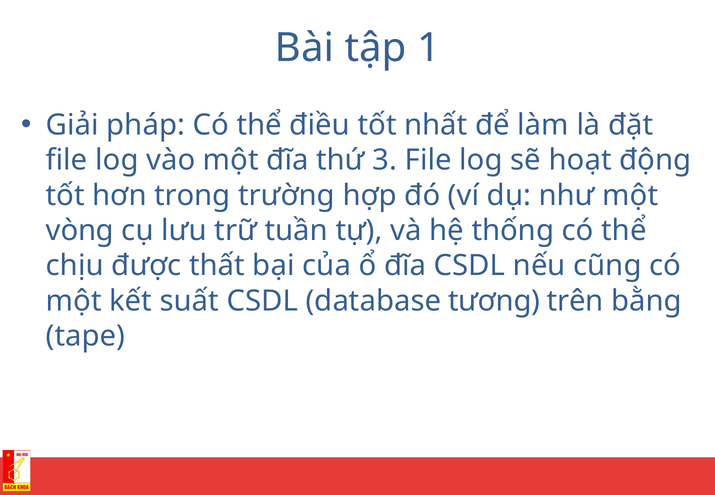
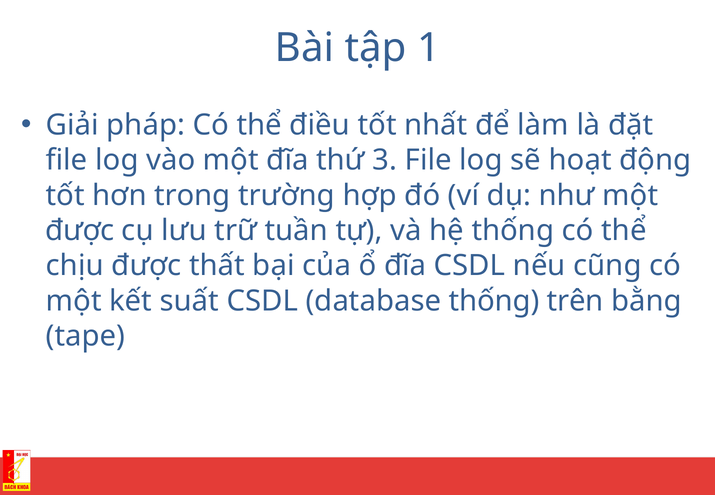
vòng at (80, 231): vòng -> được
database tương: tương -> thống
